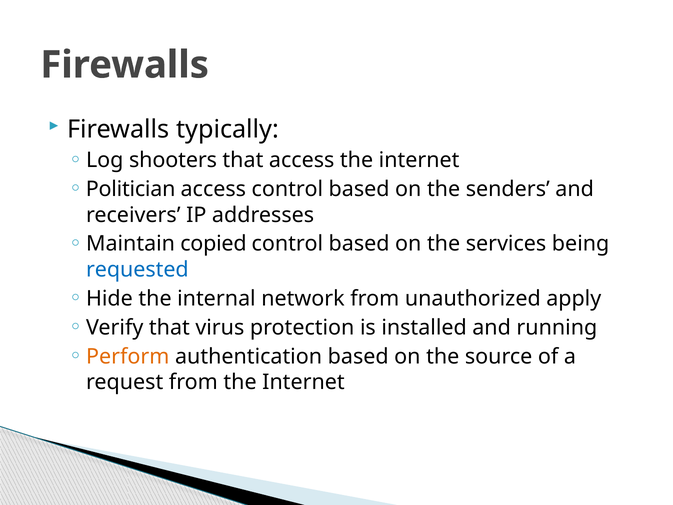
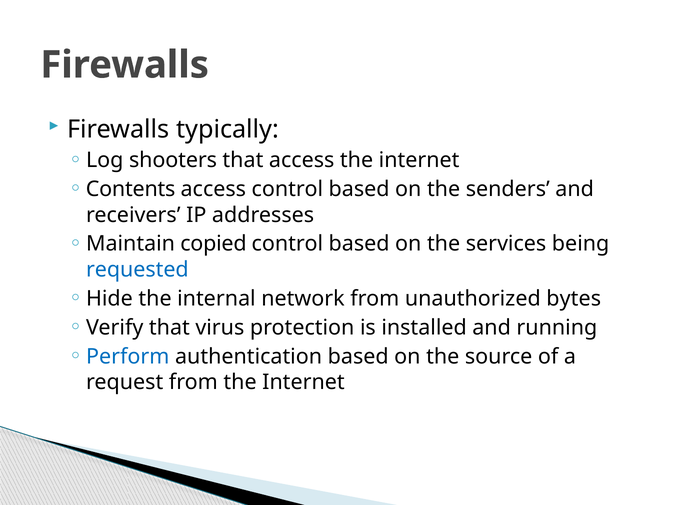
Politician: Politician -> Contents
apply: apply -> bytes
Perform colour: orange -> blue
